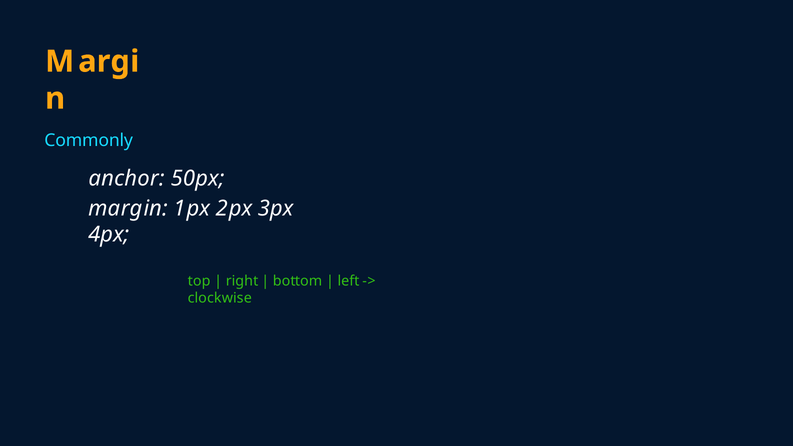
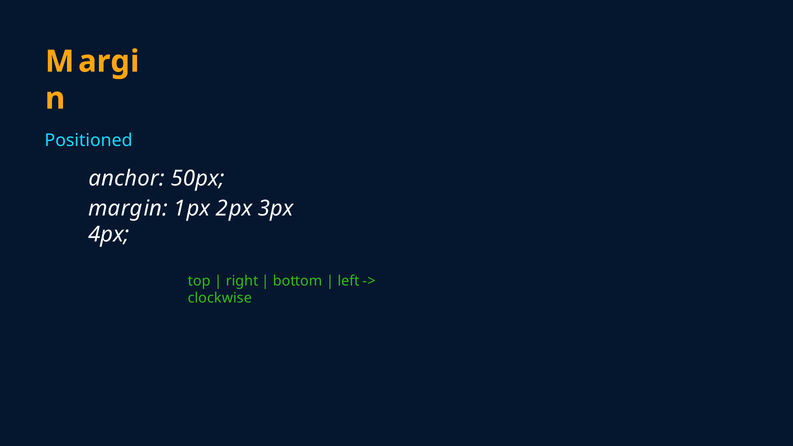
Commonly: Commonly -> Positioned
